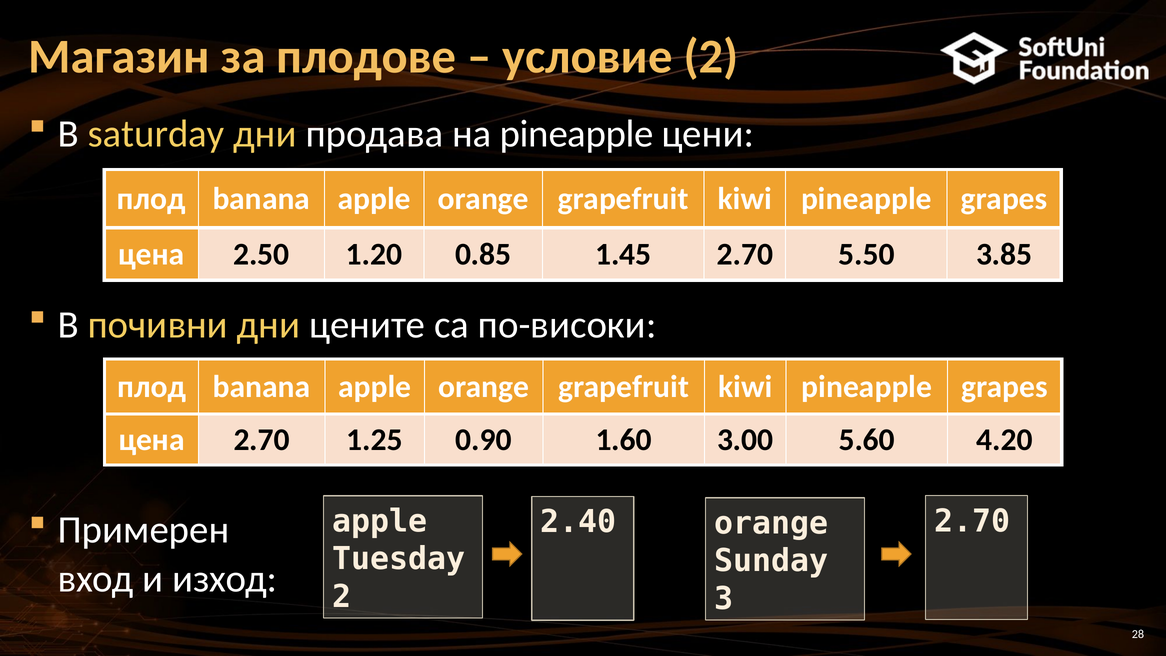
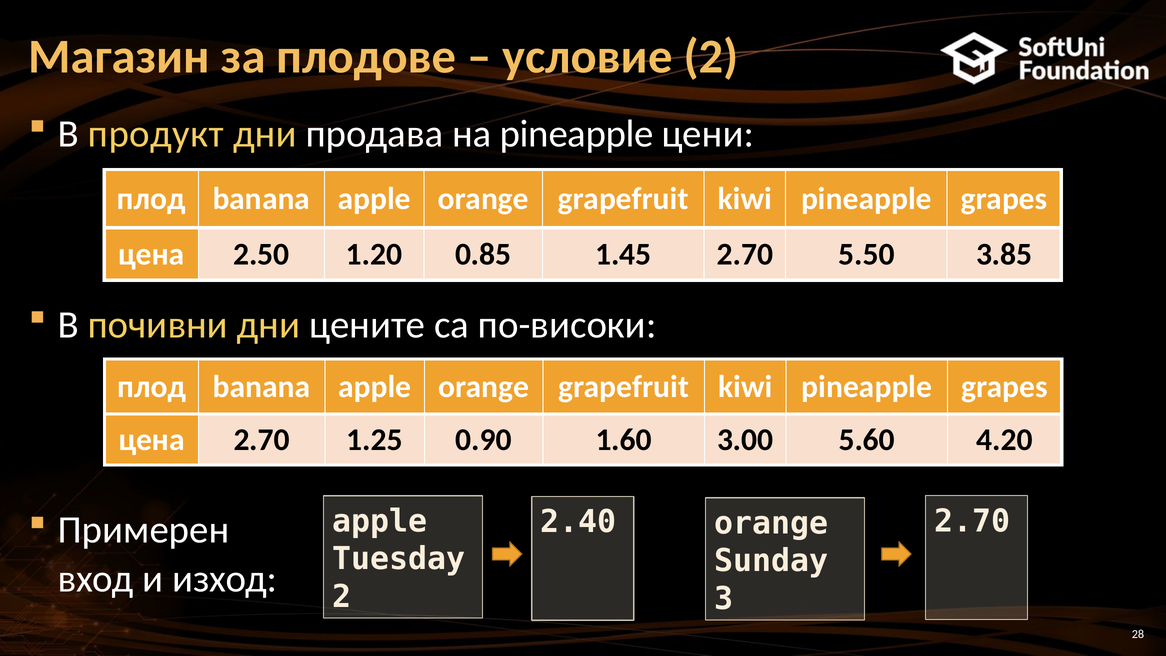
saturday: saturday -> продукт
